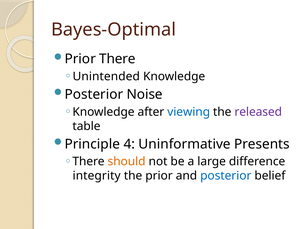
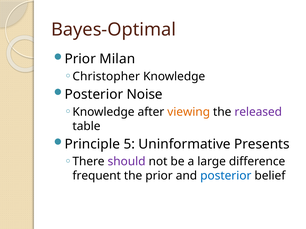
Prior There: There -> Milan
Unintended: Unintended -> Christopher
viewing colour: blue -> orange
4: 4 -> 5
should colour: orange -> purple
integrity: integrity -> frequent
